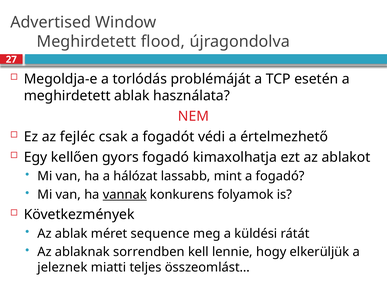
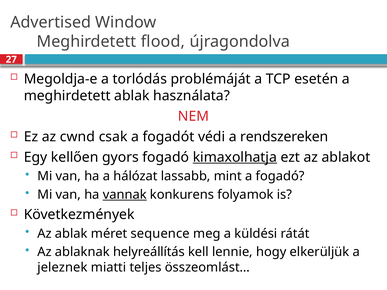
fejléc: fejléc -> cwnd
értelmezhető: értelmezhető -> rendszereken
kimaxolhatja underline: none -> present
sorrendben: sorrendben -> helyreállítás
